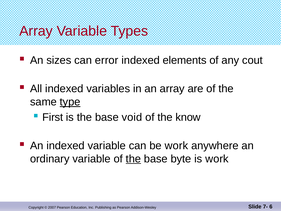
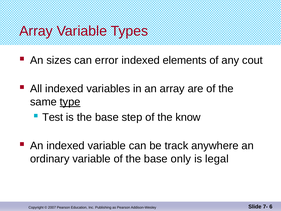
First: First -> Test
void: void -> step
be work: work -> track
the at (133, 159) underline: present -> none
byte: byte -> only
is work: work -> legal
